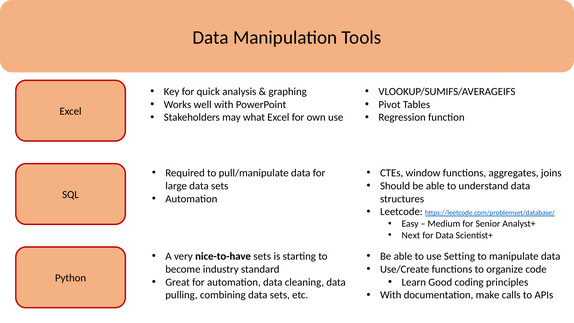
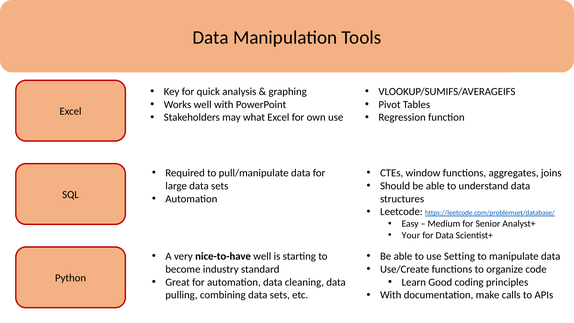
Next: Next -> Your
nice-to-have sets: sets -> well
